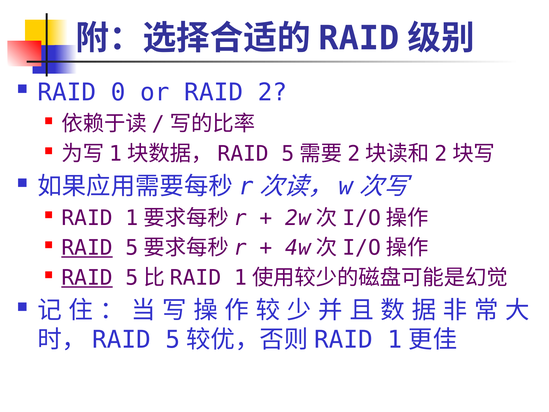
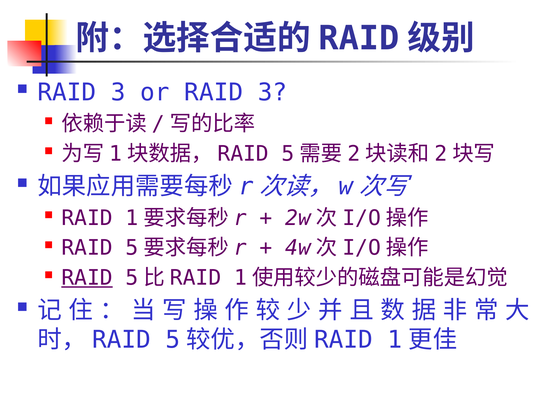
0 at (118, 92): 0 -> 3
or RAID 2: 2 -> 3
RAID at (87, 248) underline: present -> none
